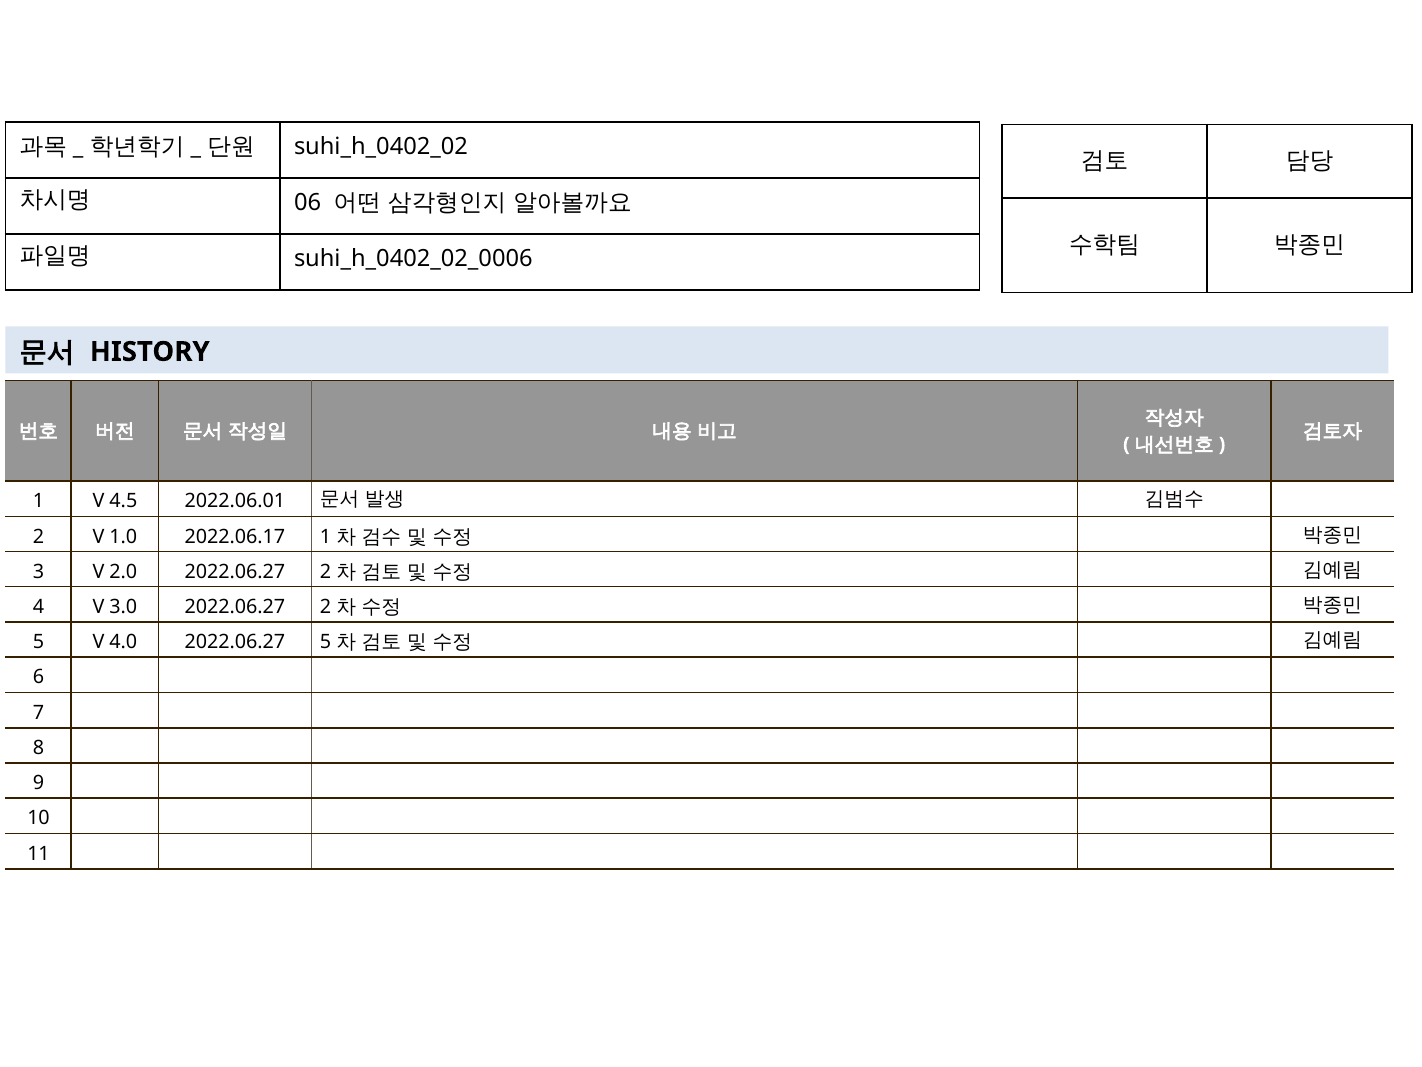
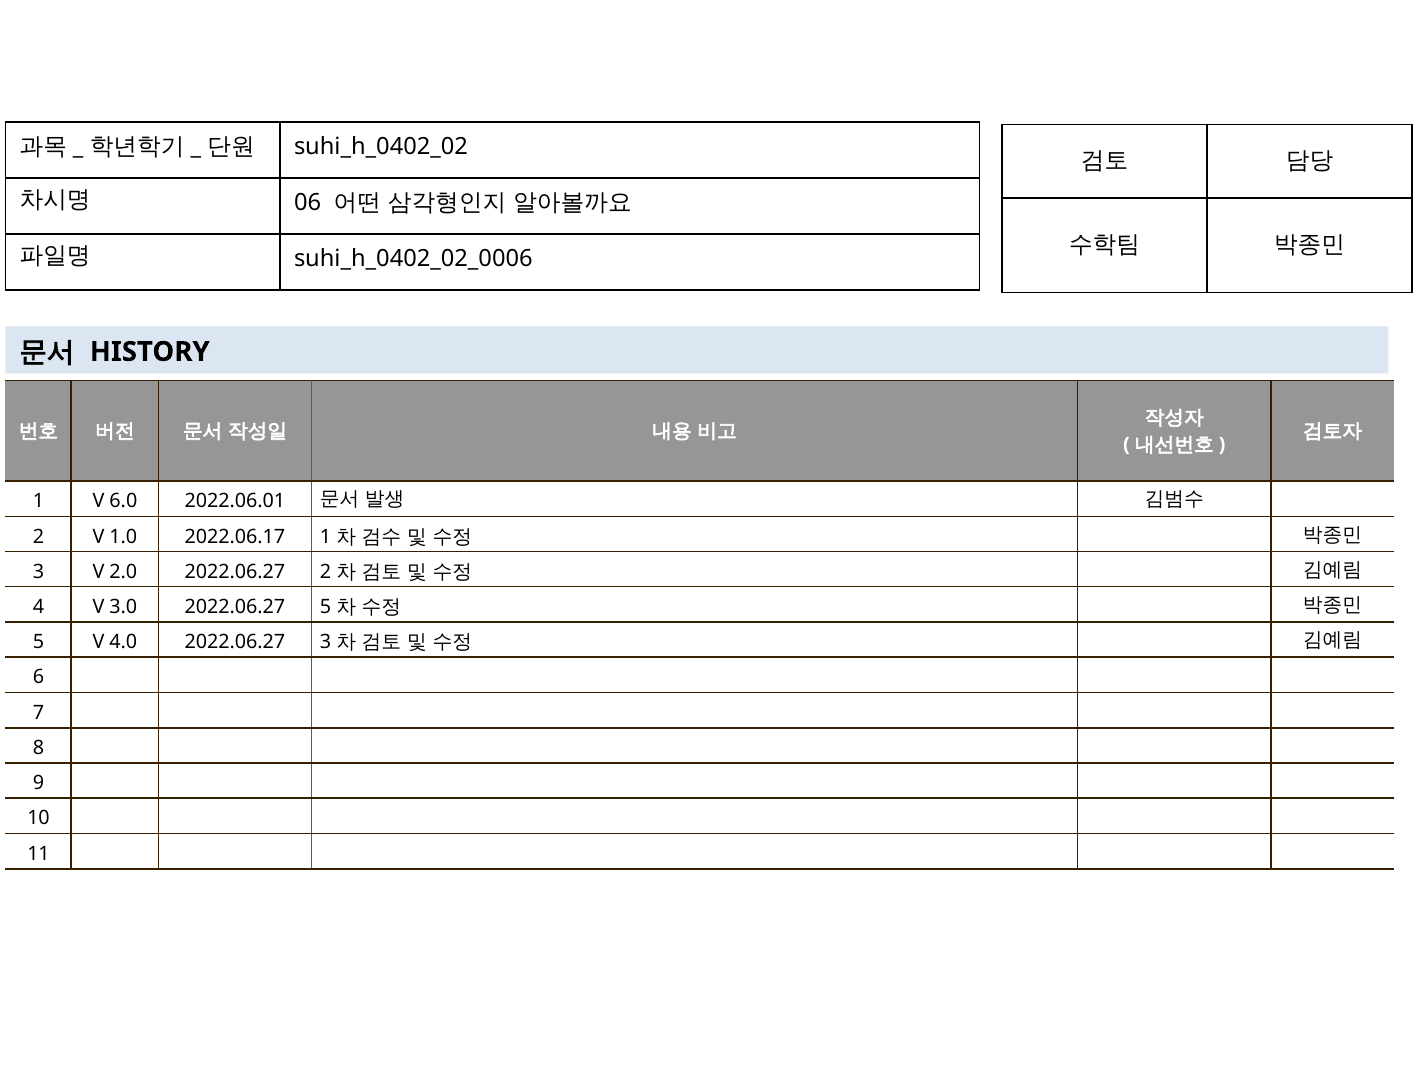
4.5: 4.5 -> 6.0
3.0 2022.06.27 2: 2 -> 5
2022.06.27 5: 5 -> 3
